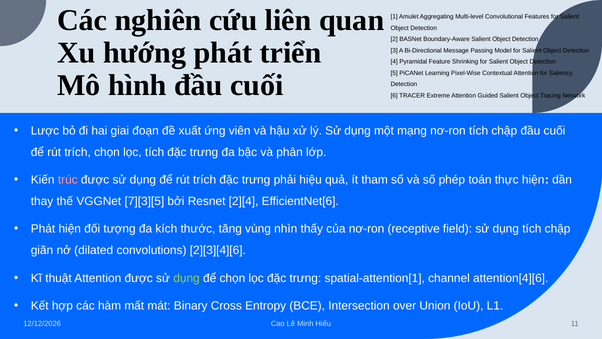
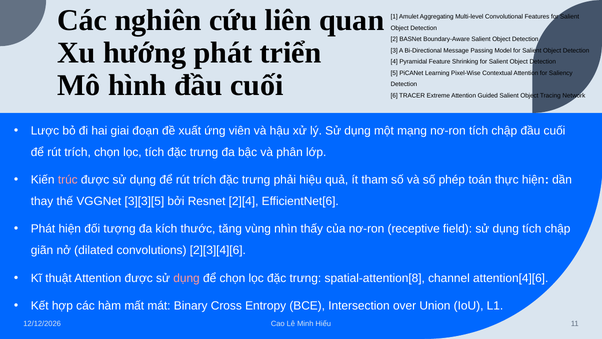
7][3][5: 7][3][5 -> 3][3][5
dụng at (187, 278) colour: light green -> pink
spatial-attention[1: spatial-attention[1 -> spatial-attention[8
